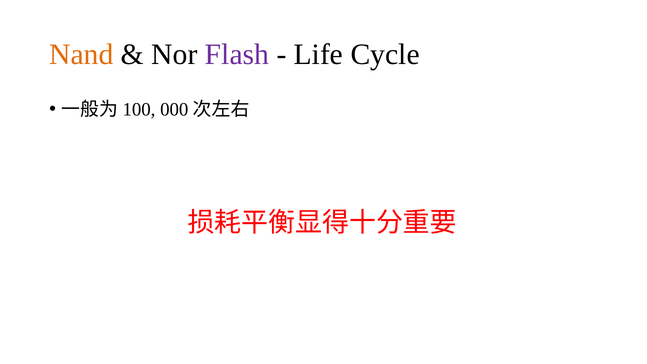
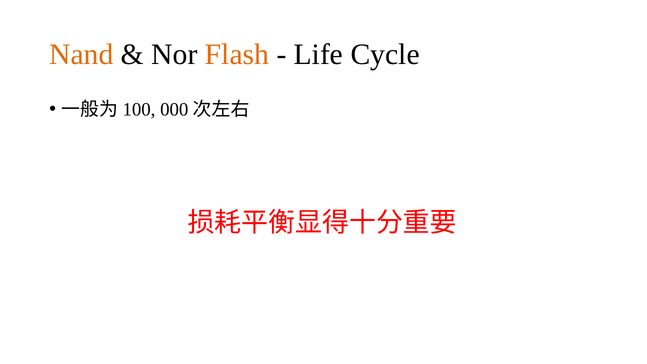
Flash colour: purple -> orange
